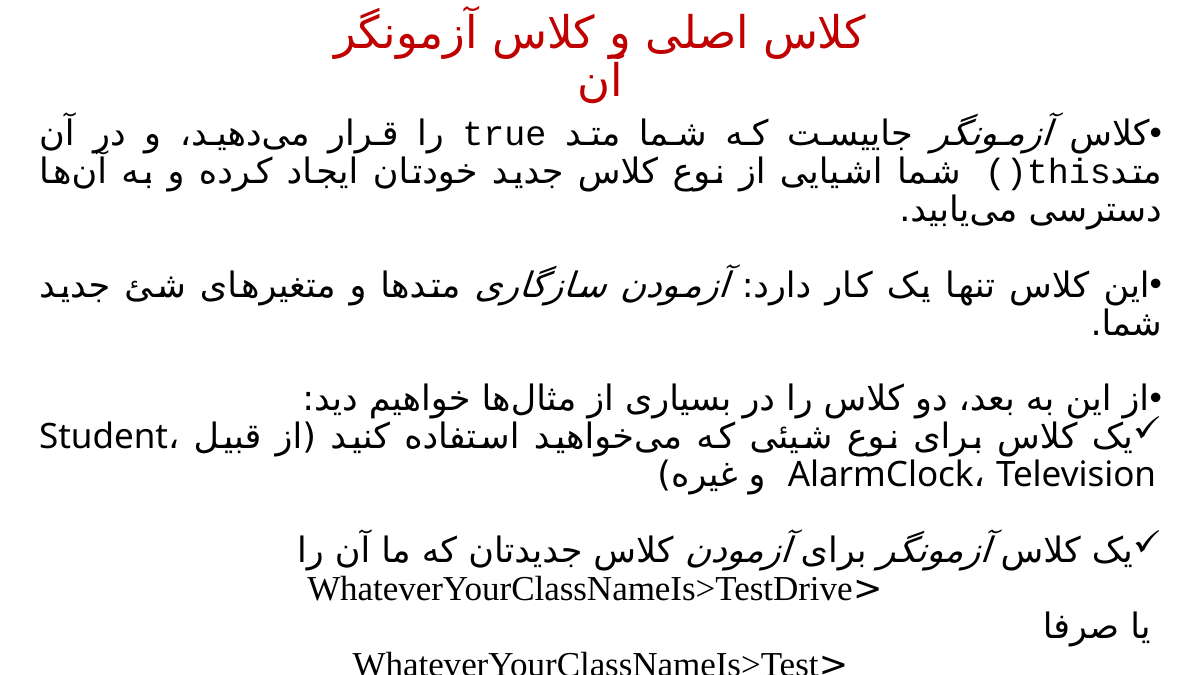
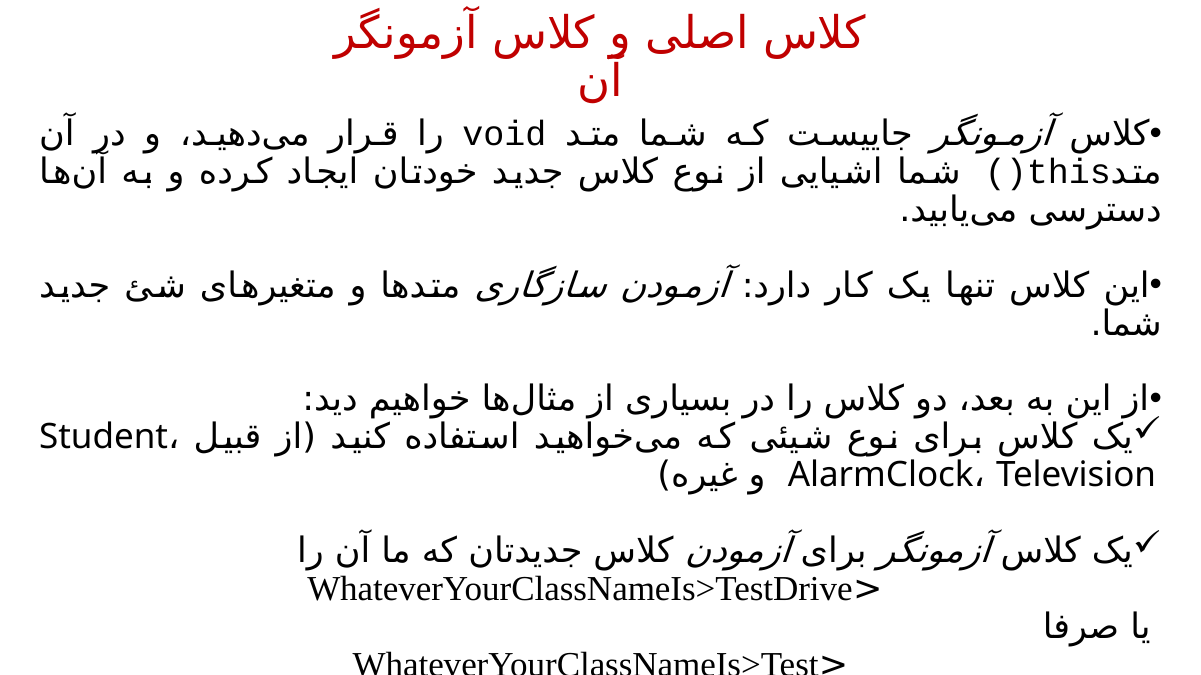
true: true -> void
